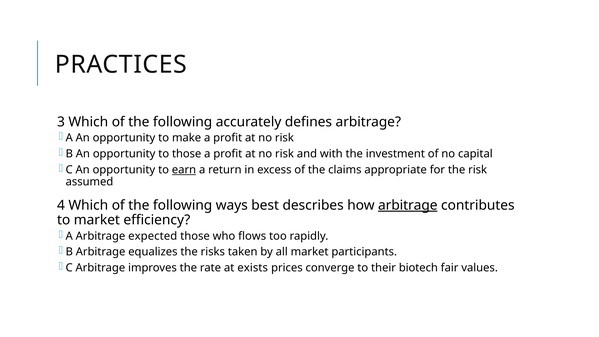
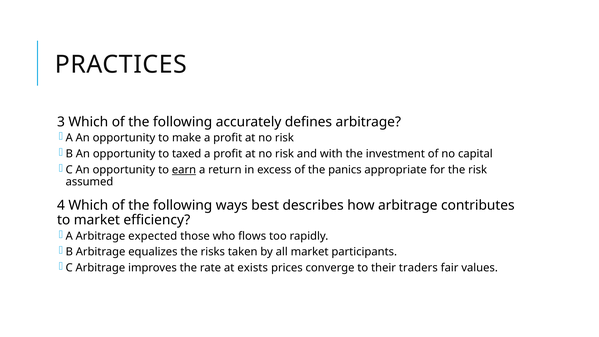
to those: those -> taxed
claims: claims -> panics
arbitrage at (408, 205) underline: present -> none
biotech: biotech -> traders
